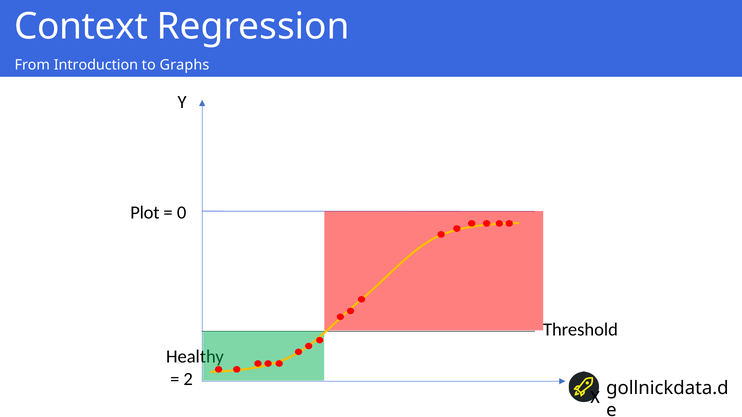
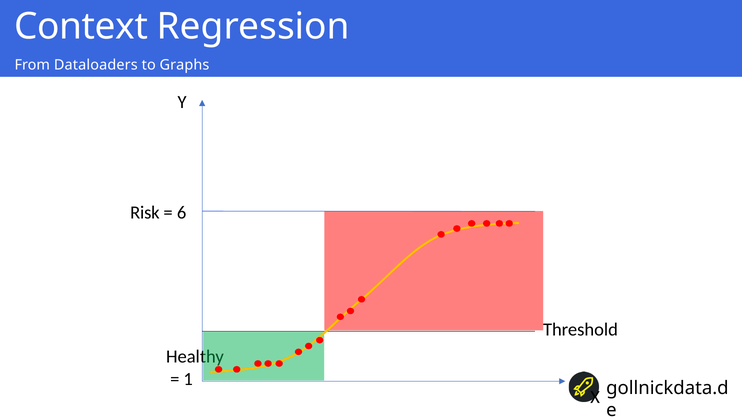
Introduction: Introduction -> Dataloaders
Plot: Plot -> Risk
0: 0 -> 6
2: 2 -> 1
